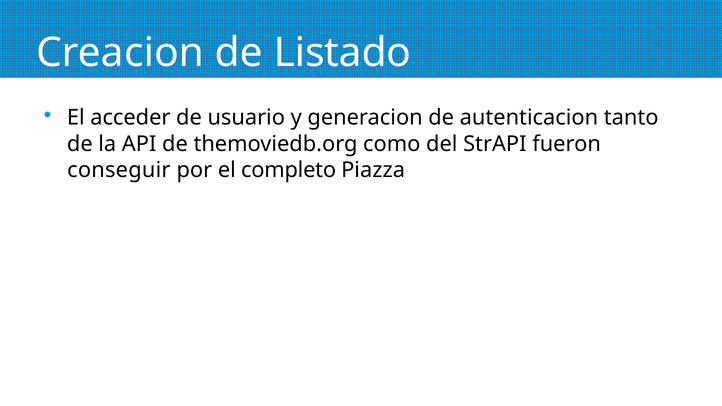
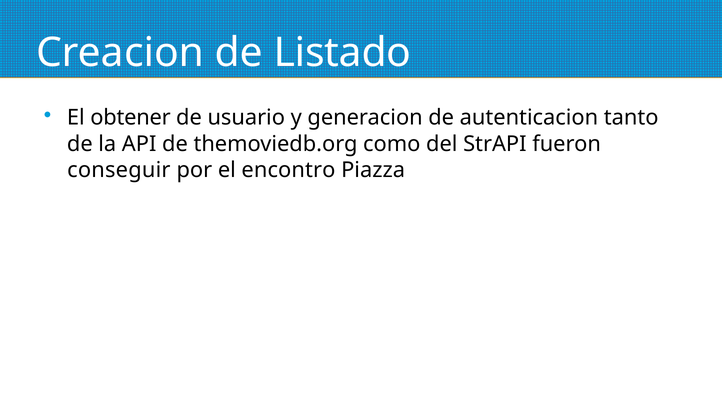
acceder: acceder -> obtener
completo: completo -> encontro
